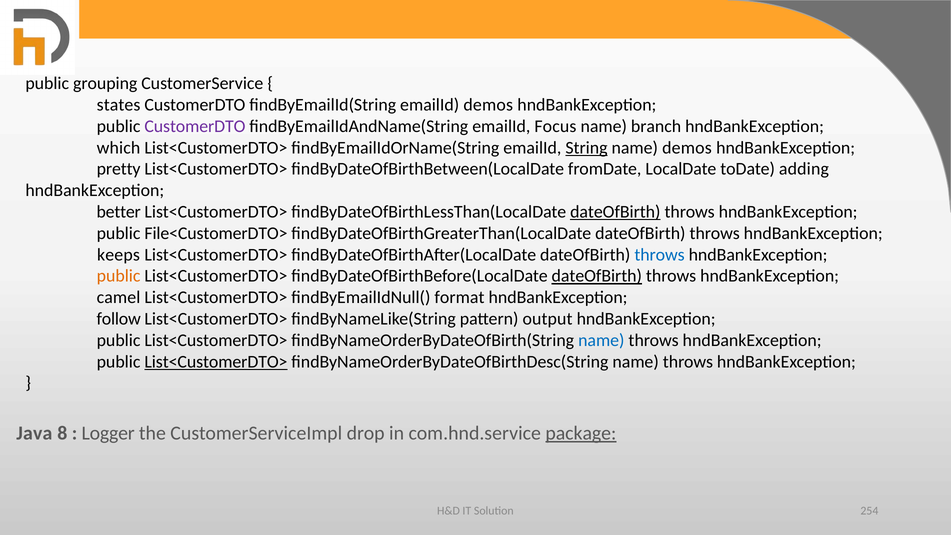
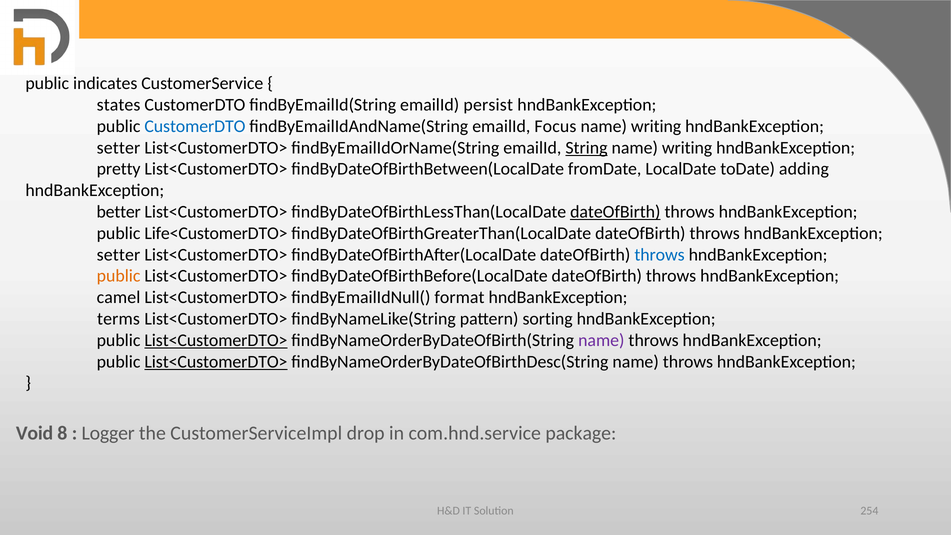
grouping: grouping -> indicates
emailId demos: demos -> persist
CustomerDTO at (195, 126) colour: purple -> blue
branch at (656, 126): branch -> writing
which at (119, 148): which -> setter
demos at (687, 148): demos -> writing
File<CustomerDTO>: File<CustomerDTO> -> Life<CustomerDTO>
keeps at (118, 255): keeps -> setter
dateOfBirth at (597, 276) underline: present -> none
follow: follow -> terms
output: output -> sorting
List<CustomerDTO> at (216, 340) underline: none -> present
name at (601, 340) colour: blue -> purple
Java: Java -> Void
package underline: present -> none
